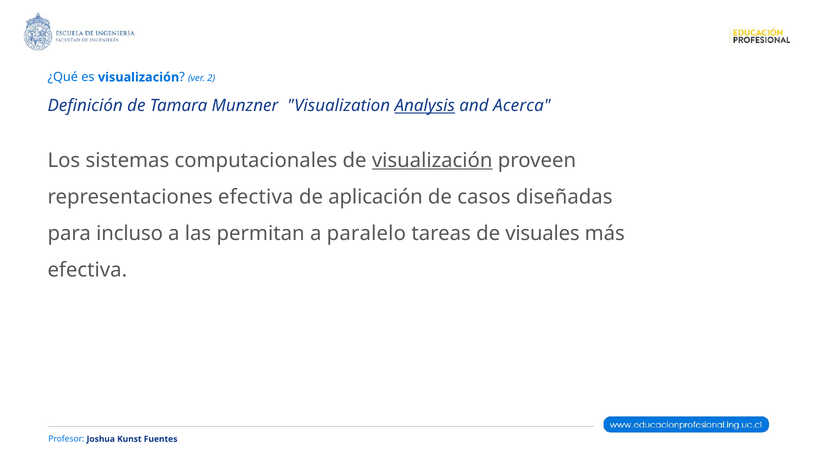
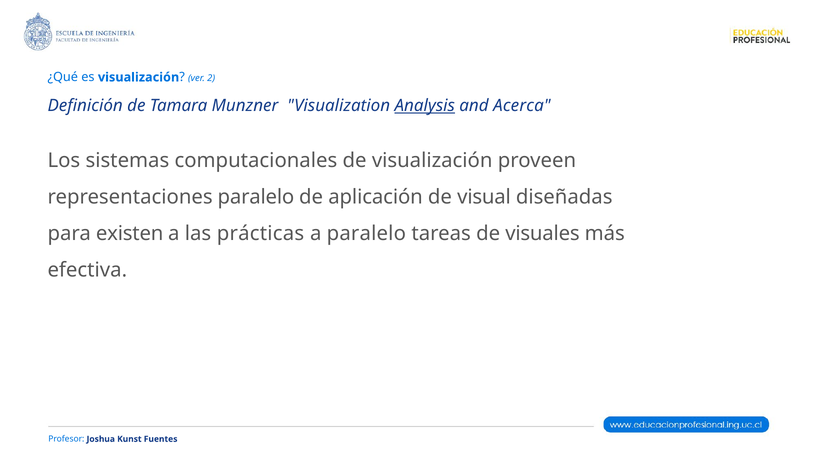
visualización at (432, 160) underline: present -> none
representaciones efectiva: efectiva -> paralelo
casos: casos -> visual
incluso: incluso -> existen
permitan: permitan -> prácticas
